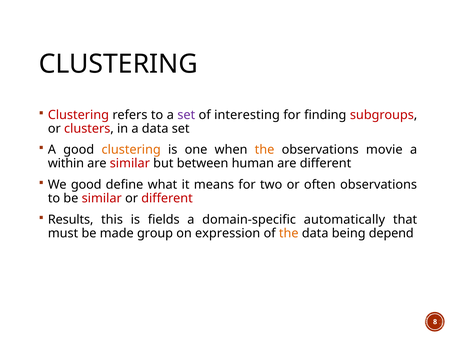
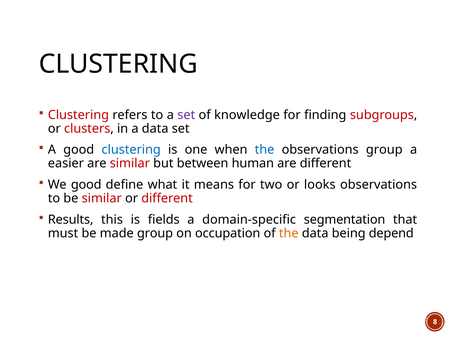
interesting: interesting -> knowledge
clustering at (131, 150) colour: orange -> blue
the at (265, 150) colour: orange -> blue
observations movie: movie -> group
within: within -> easier
often: often -> looks
automatically: automatically -> segmentation
expression: expression -> occupation
